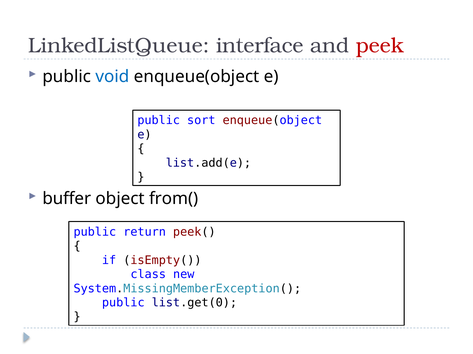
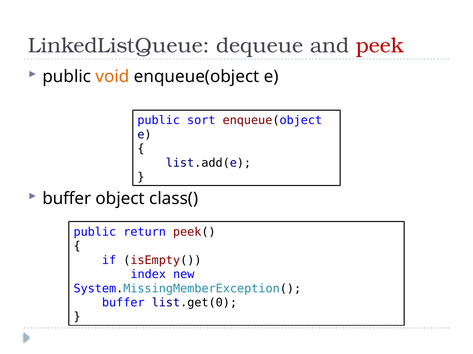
interface: interface -> dequeue
void colour: blue -> orange
from(: from( -> class(
class: class -> index
public at (123, 303): public -> buffer
